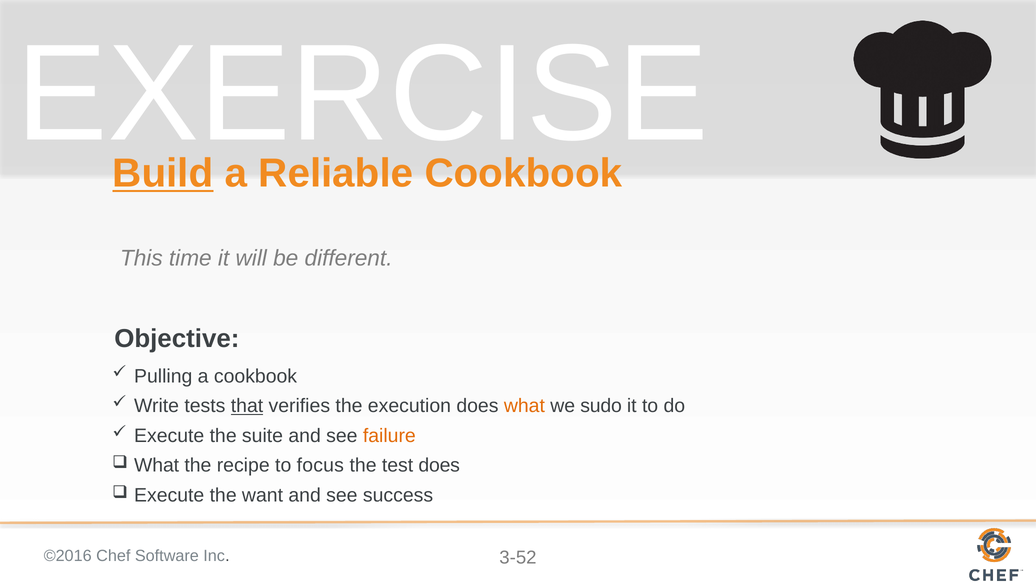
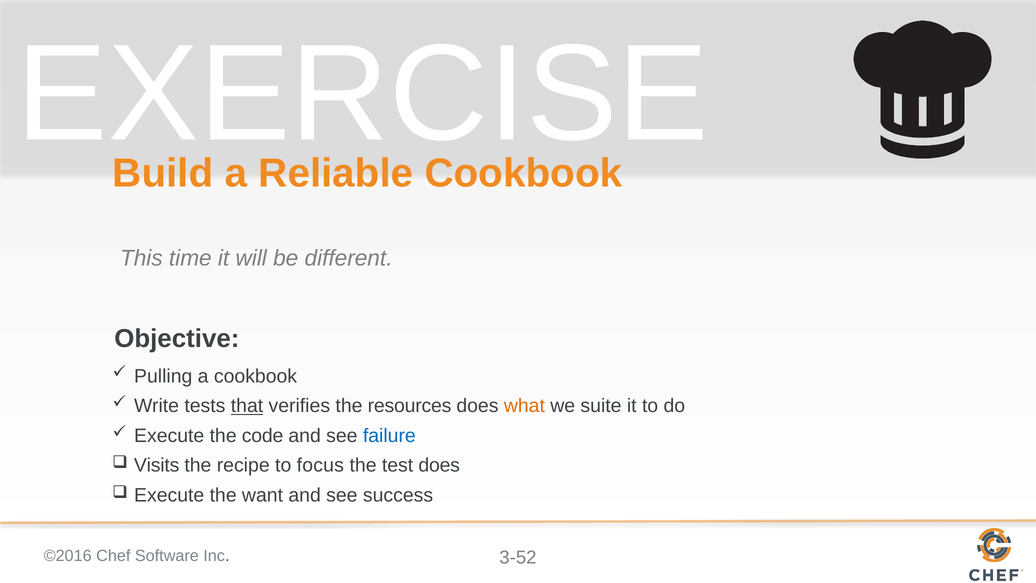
Build underline: present -> none
execution: execution -> resources
sudo: sudo -> suite
suite: suite -> code
failure colour: orange -> blue
What at (157, 465): What -> Visits
